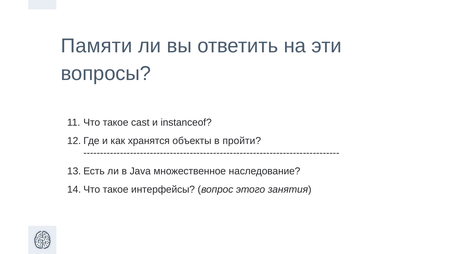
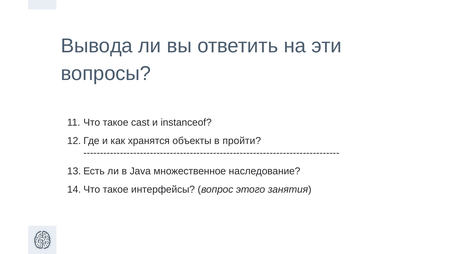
Памяти: Памяти -> Вывода
